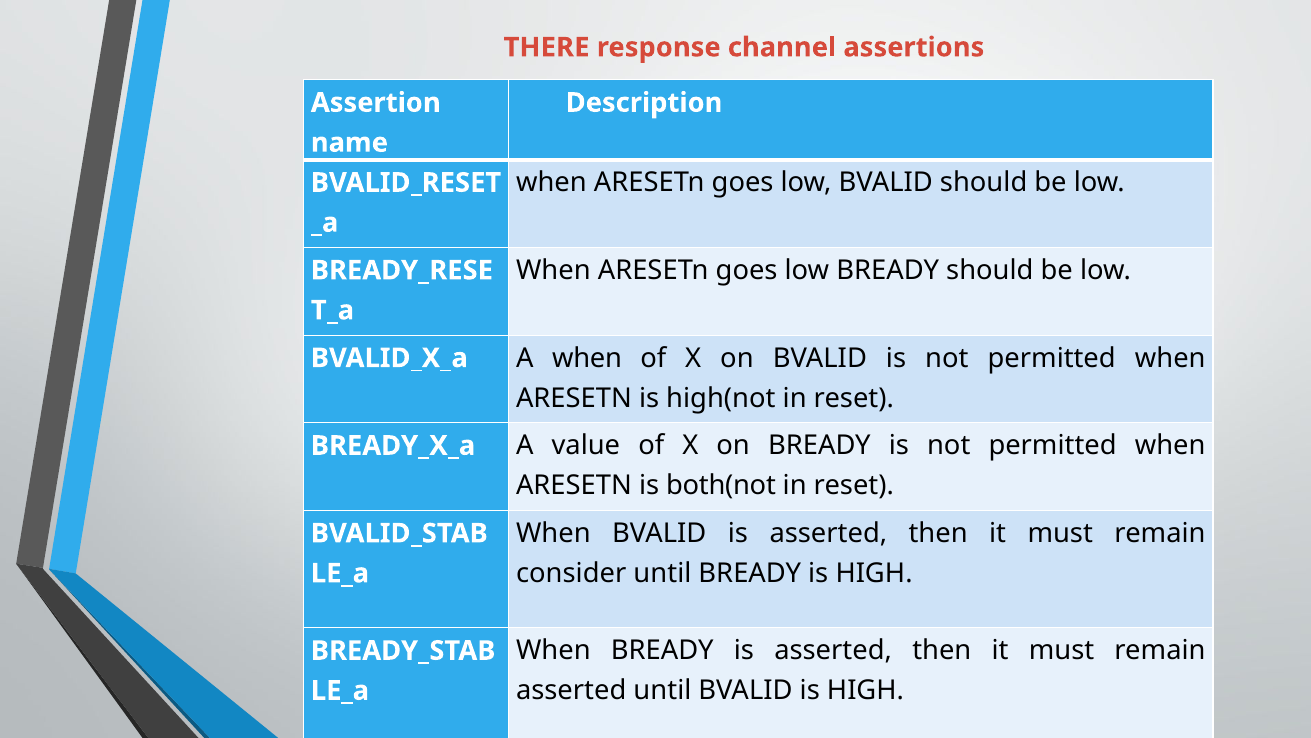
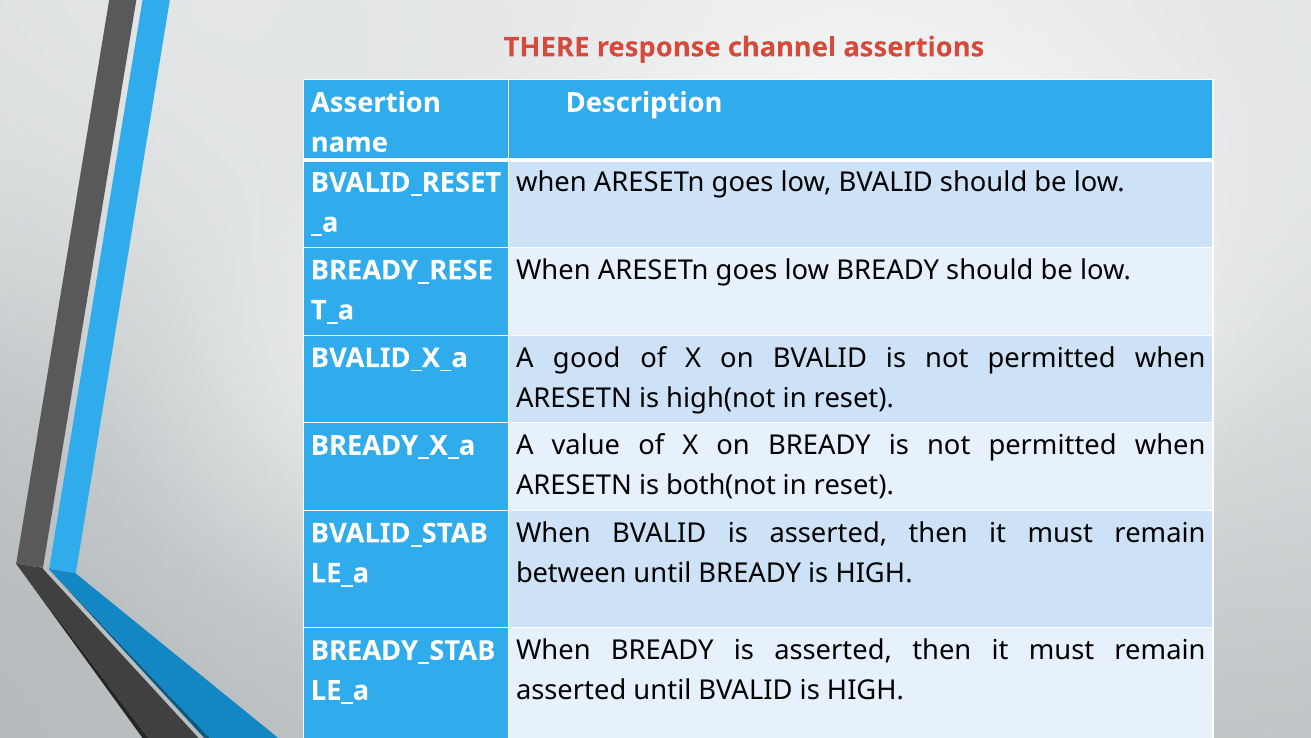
A when: when -> good
consider: consider -> between
